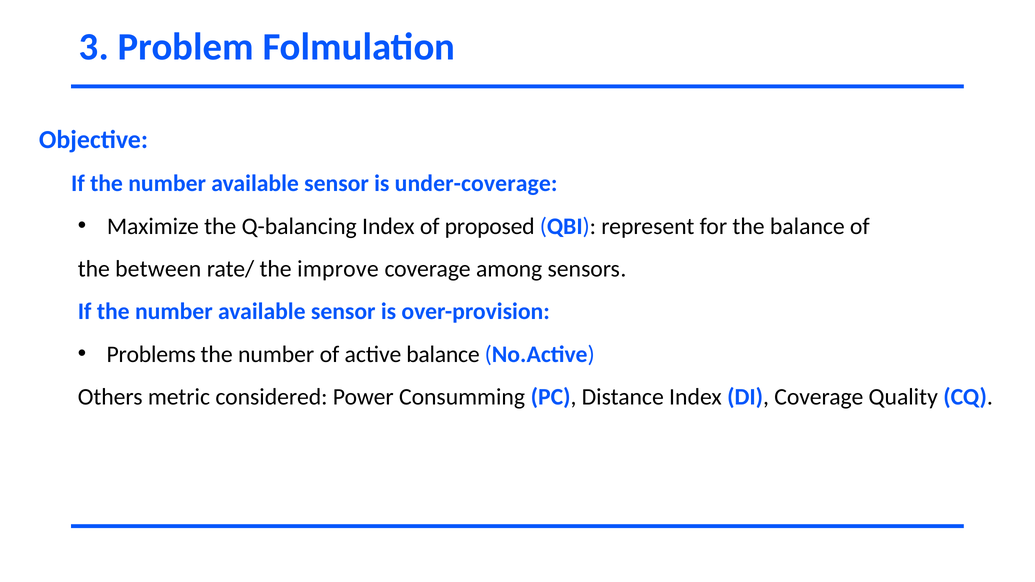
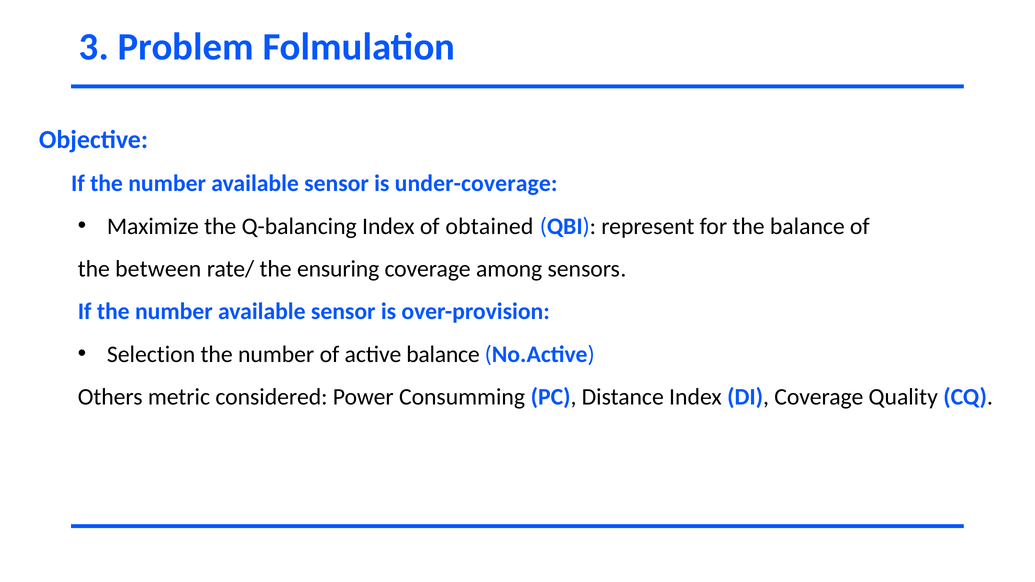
proposed: proposed -> obtained
improve: improve -> ensuring
Problems: Problems -> Selection
